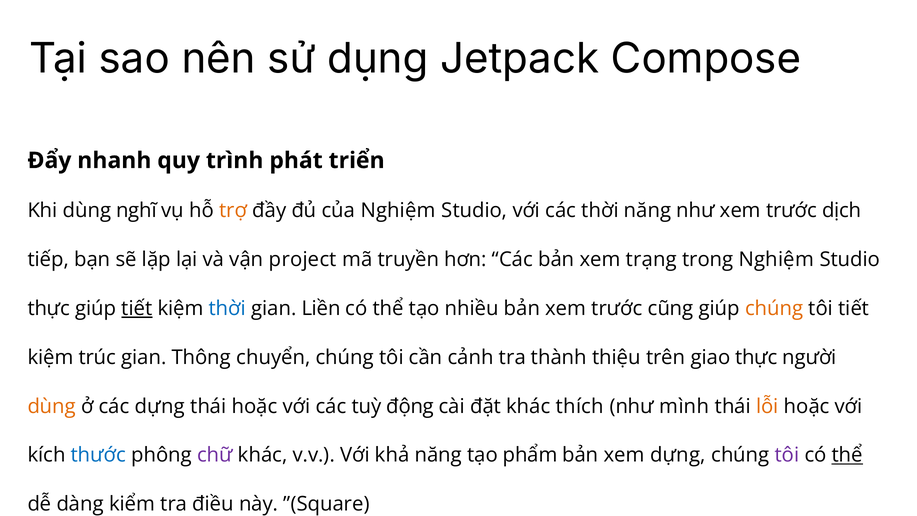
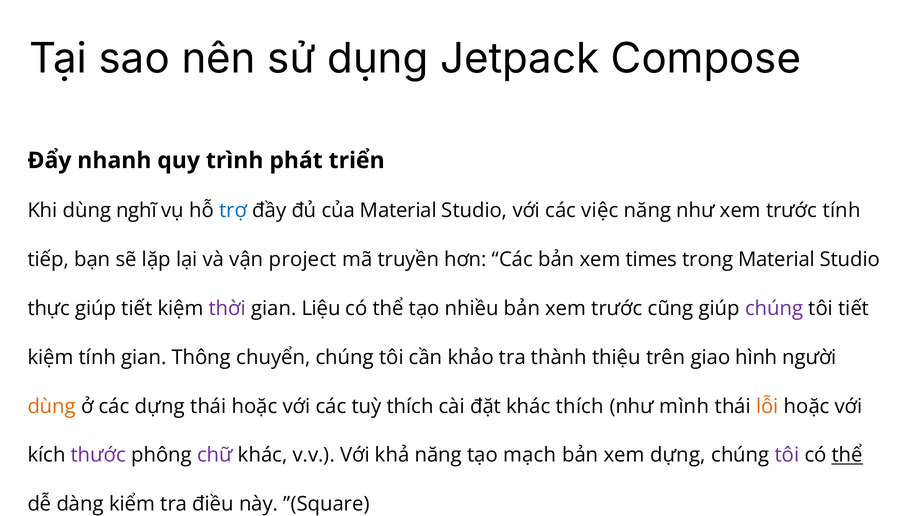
trợ colour: orange -> blue
của Nghiệm: Nghiệm -> Material
các thời: thời -> việc
trước dịch: dịch -> tính
trạng: trạng -> times
trong Nghiệm: Nghiệm -> Material
tiết at (137, 308) underline: present -> none
thời at (227, 308) colour: blue -> purple
Liền: Liền -> Liệu
chúng at (774, 308) colour: orange -> purple
kiệm trúc: trúc -> tính
cảnh: cảnh -> khảo
giao thực: thực -> hình
tuỳ động: động -> thích
thước colour: blue -> purple
phẩm: phẩm -> mạch
